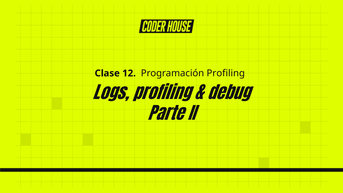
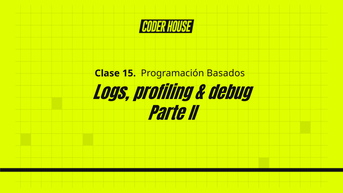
12: 12 -> 15
Programación Profiling: Profiling -> Basados
